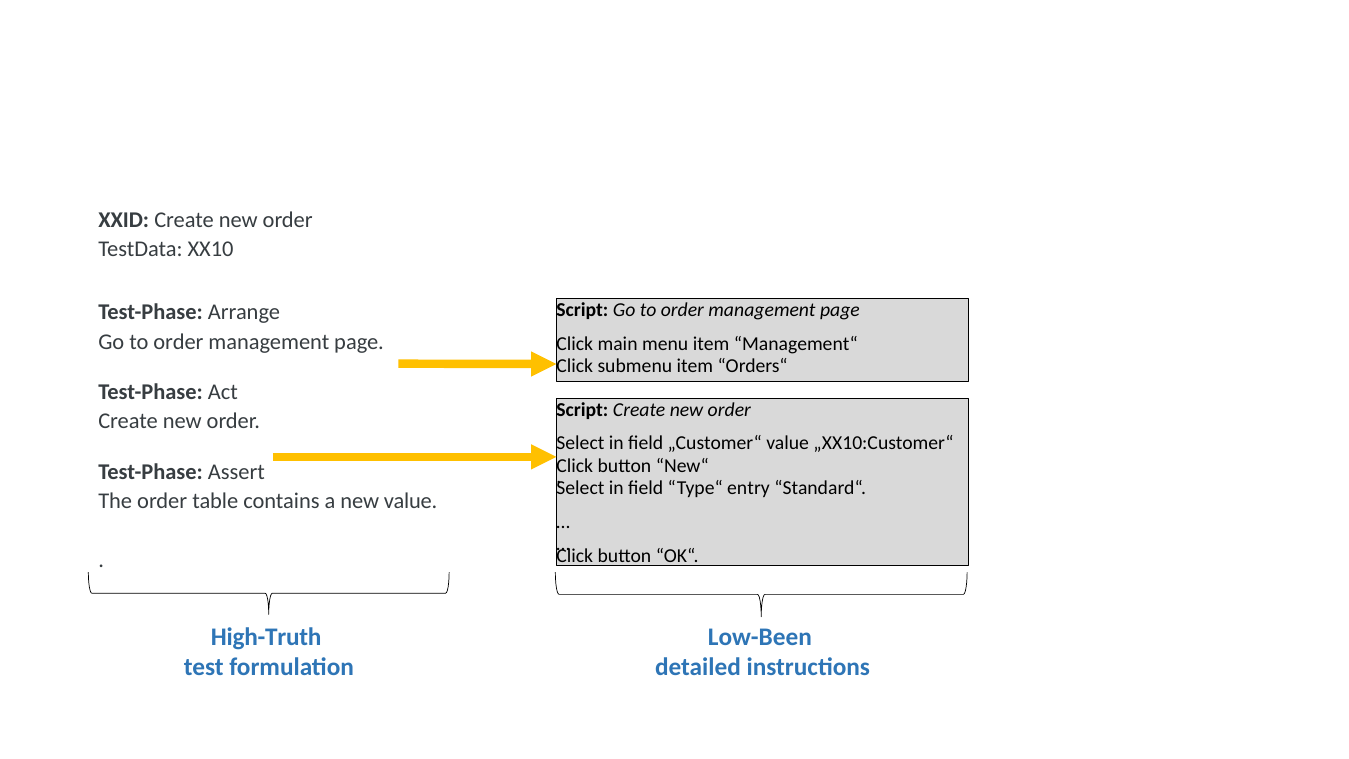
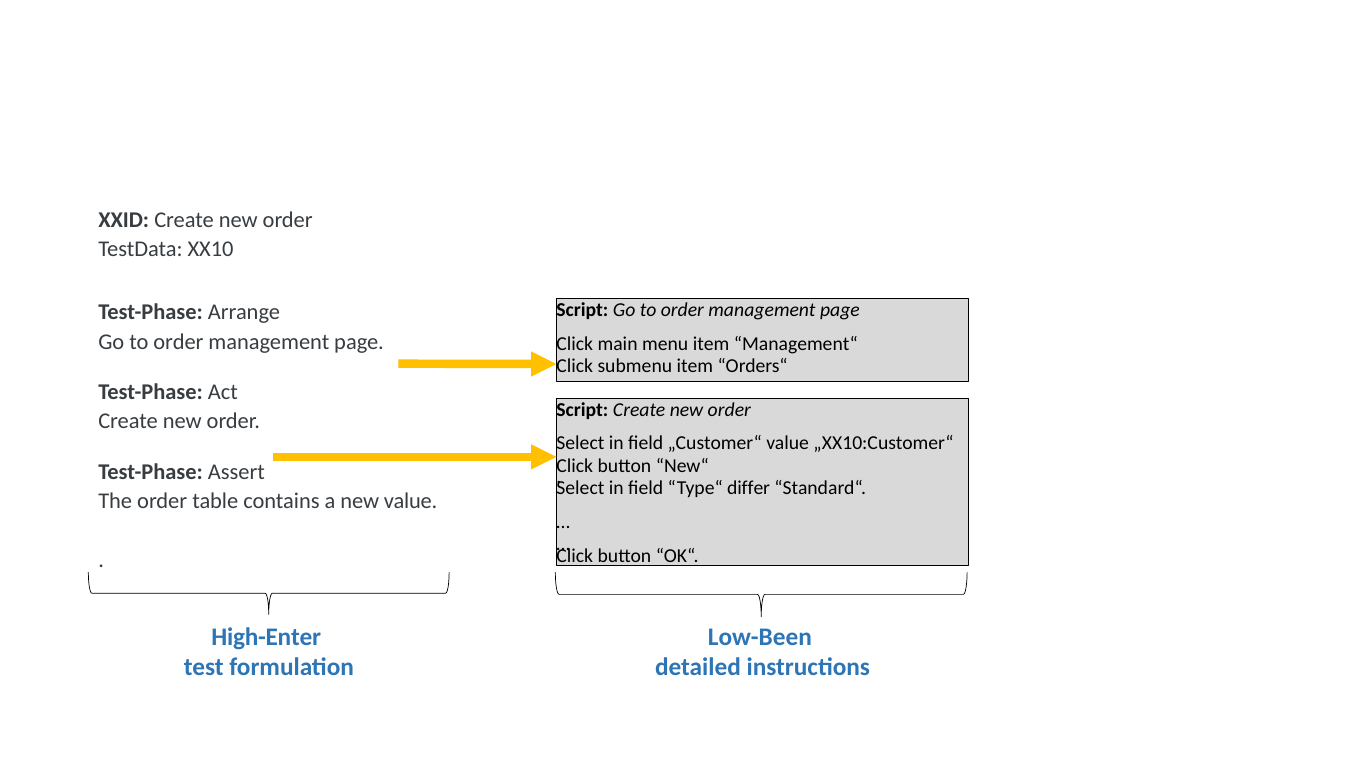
entry: entry -> differ
High-Truth: High-Truth -> High-Enter
